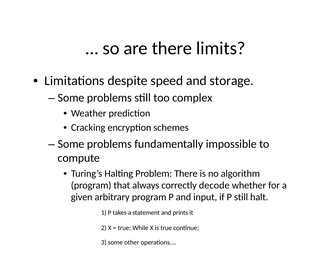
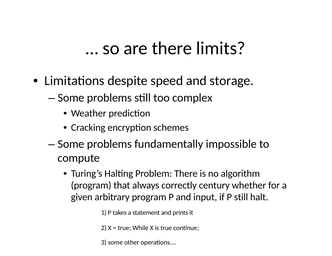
decode: decode -> century
